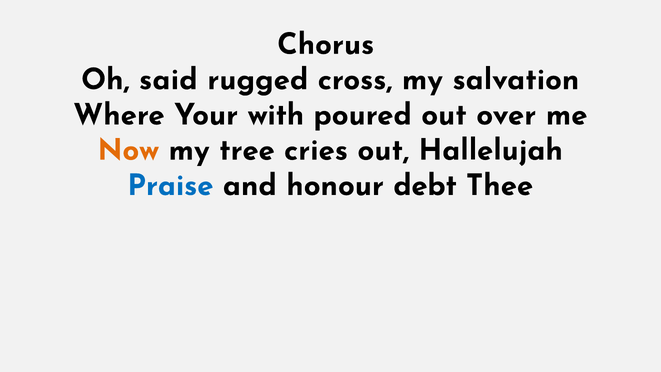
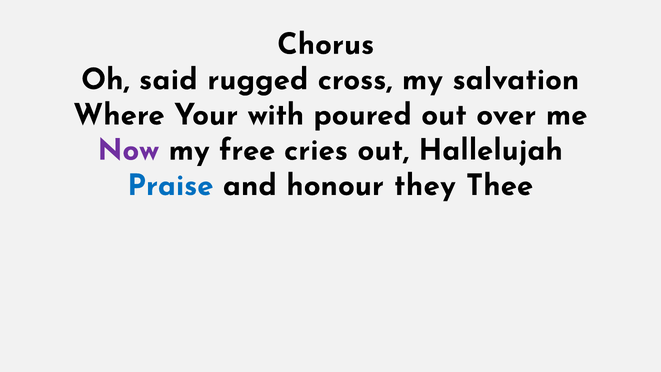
Now colour: orange -> purple
tree: tree -> free
debt: debt -> they
